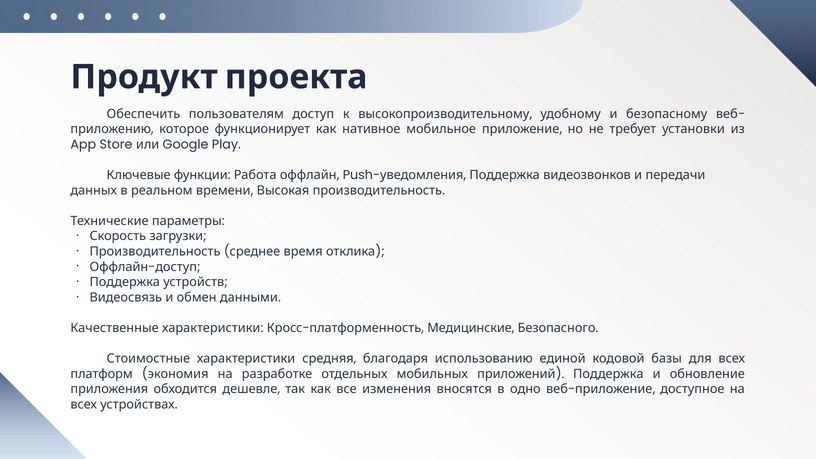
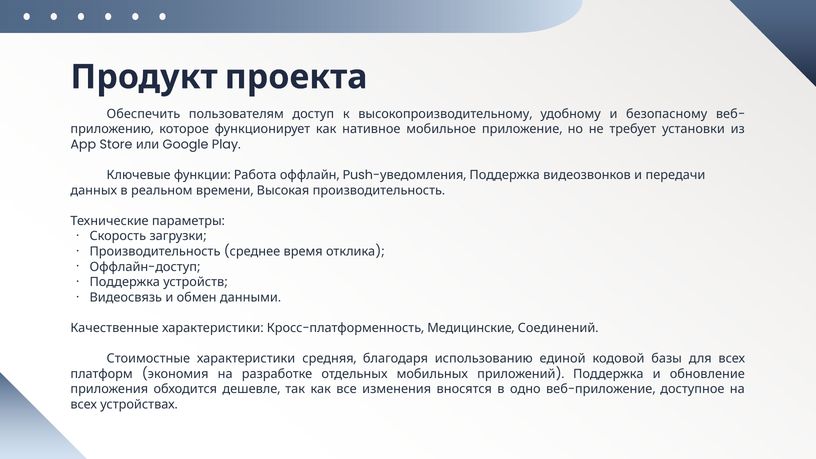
Безопасного: Безопасного -> Соединений
